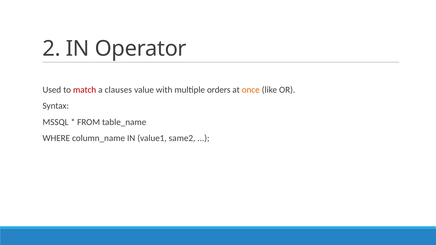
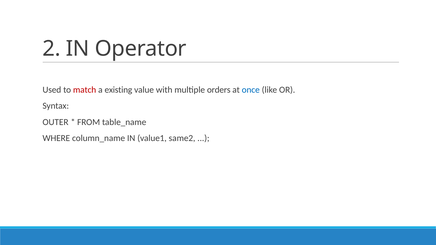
clauses: clauses -> existing
once colour: orange -> blue
MSSQL: MSSQL -> OUTER
